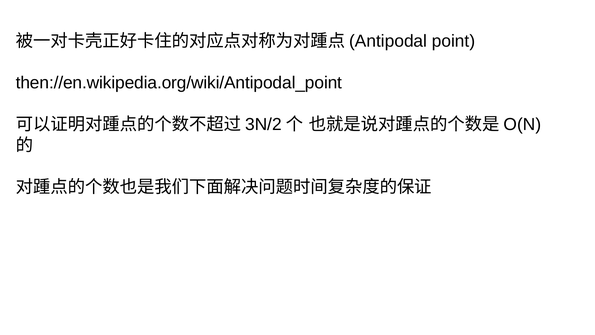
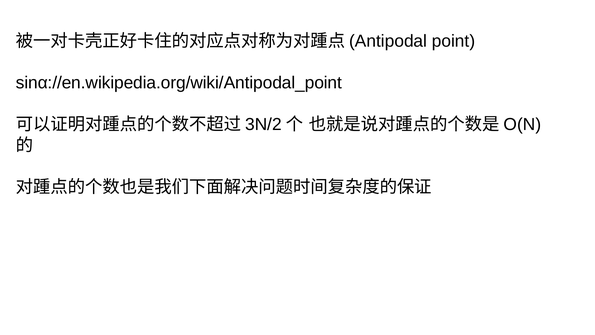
then://en.wikipedia.org/wiki/Antipodal_point: then://en.wikipedia.org/wiki/Antipodal_point -> sinα://en.wikipedia.org/wiki/Antipodal_point
